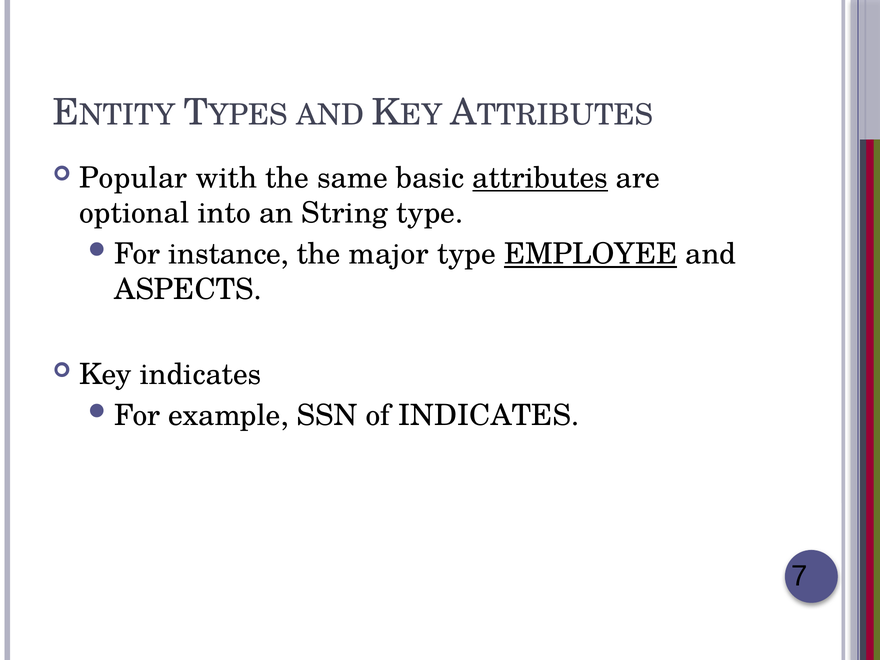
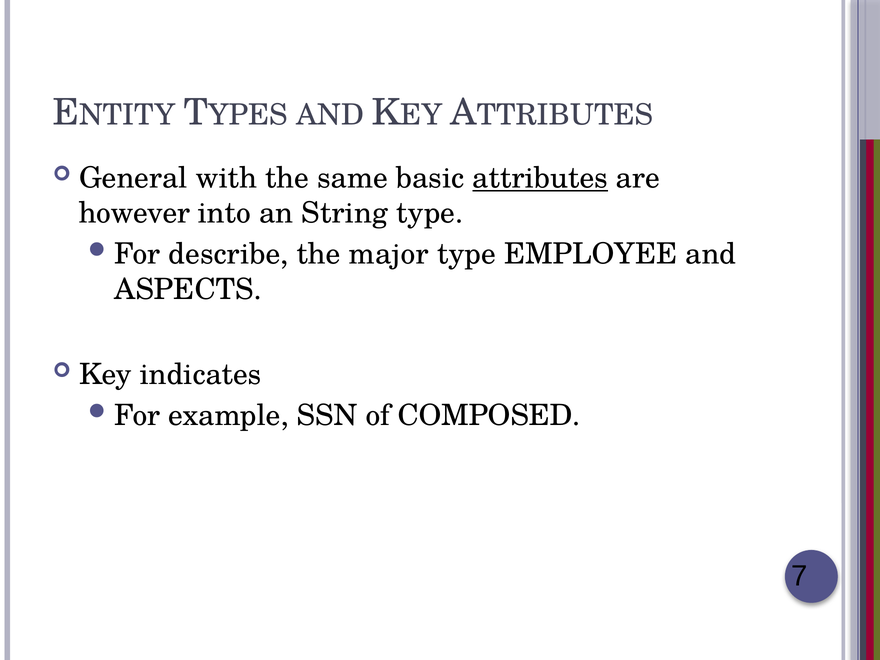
Popular: Popular -> General
optional: optional -> however
instance: instance -> describe
EMPLOYEE underline: present -> none
of INDICATES: INDICATES -> COMPOSED
